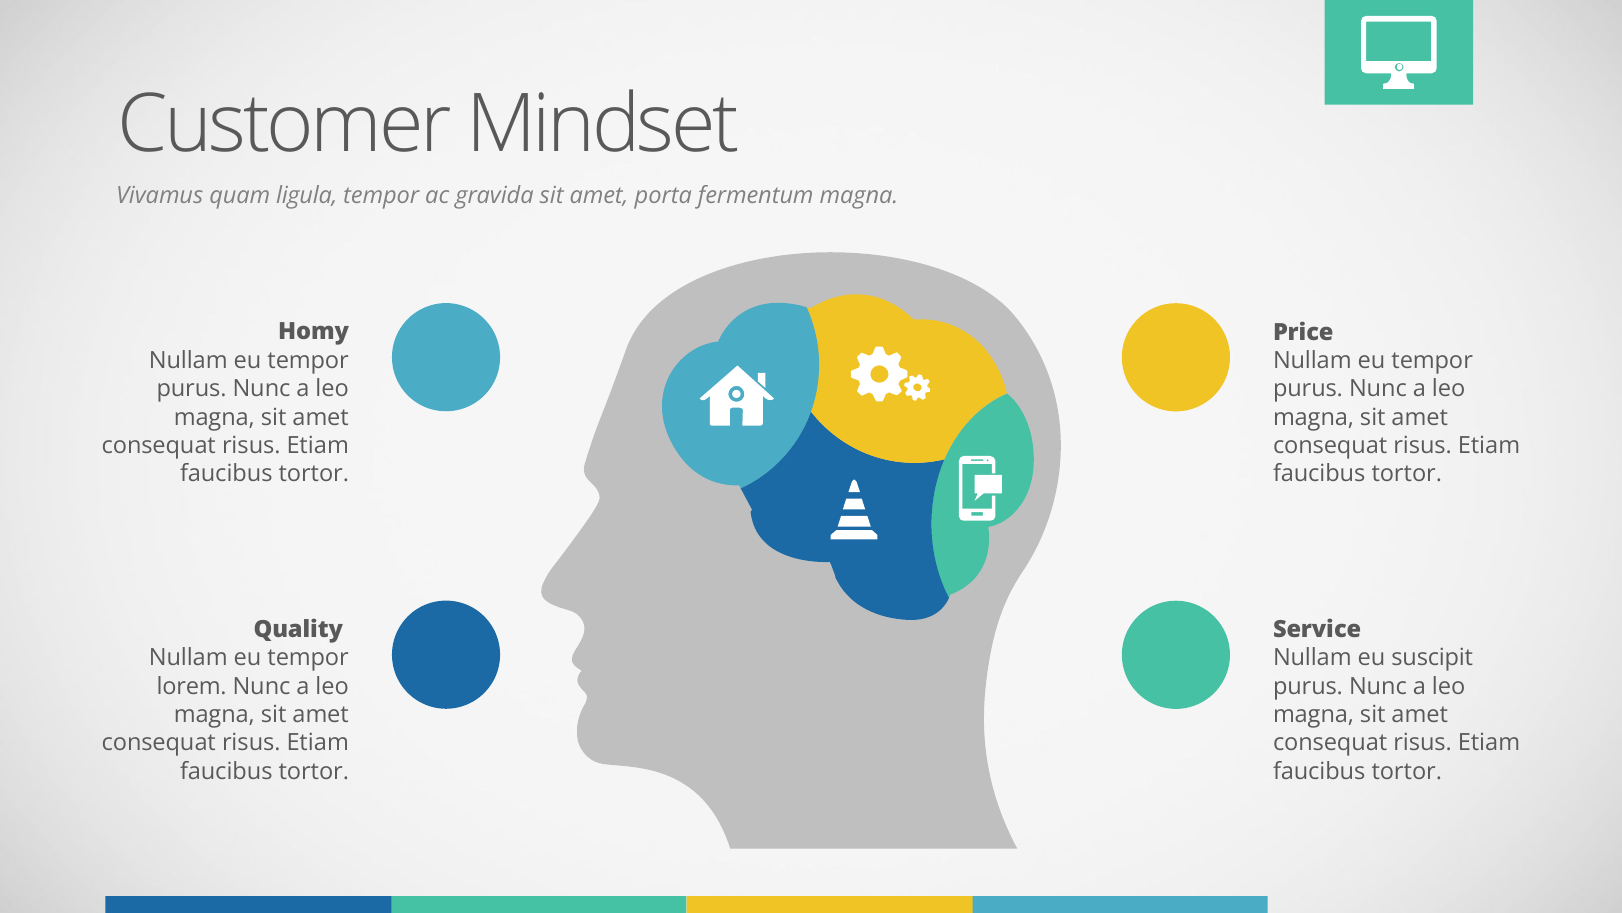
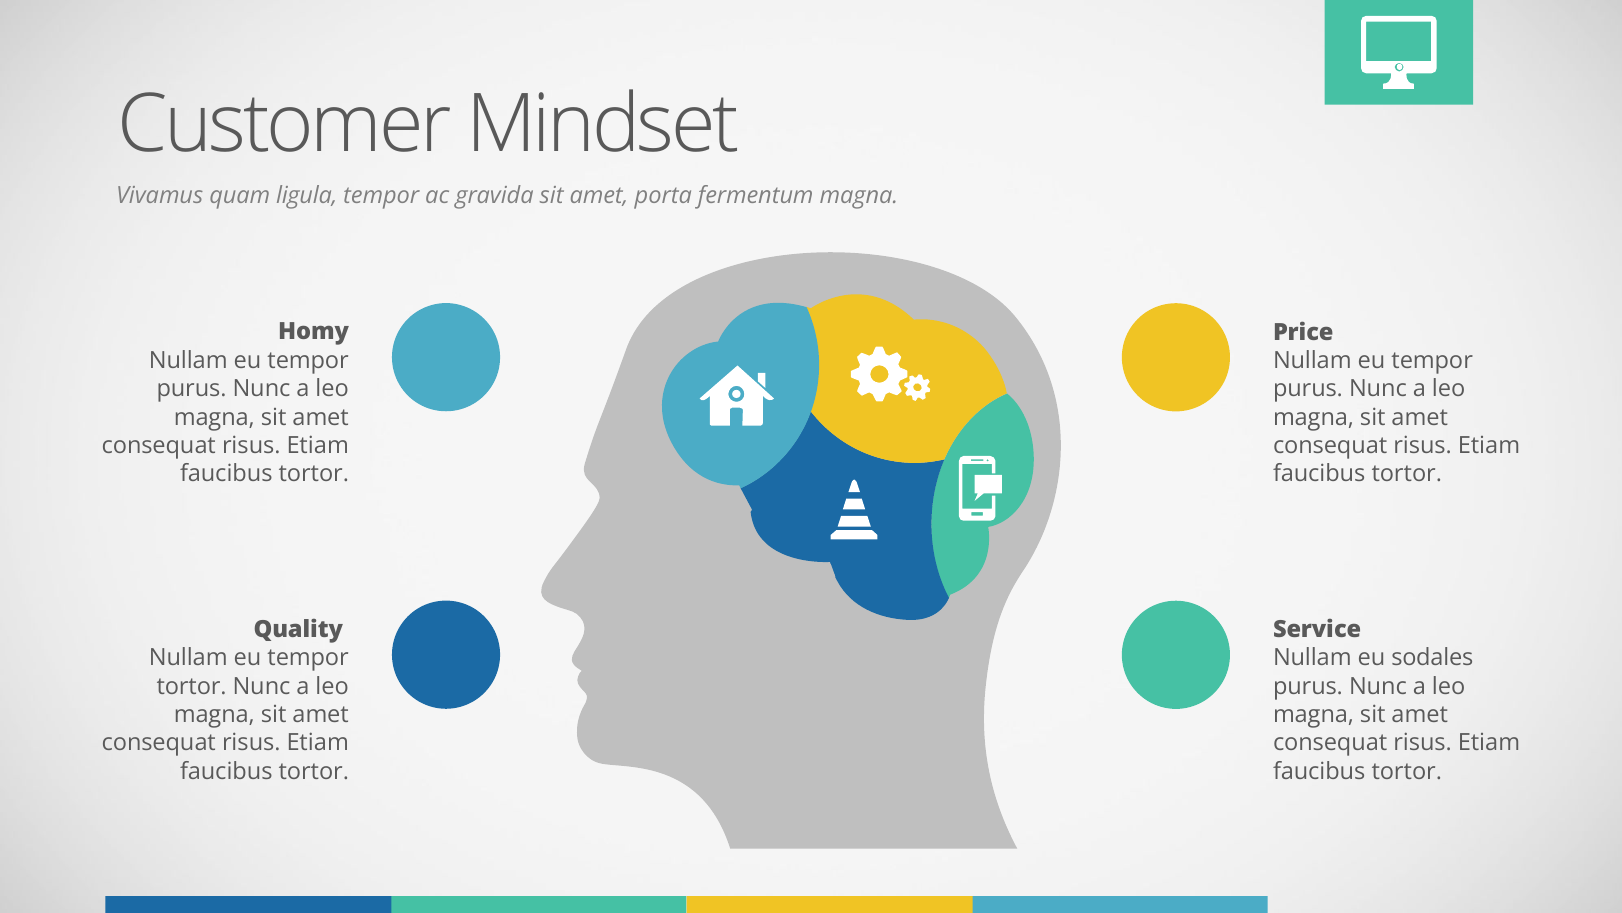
suscipit: suscipit -> sodales
lorem at (192, 686): lorem -> tortor
